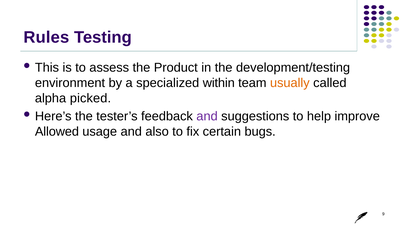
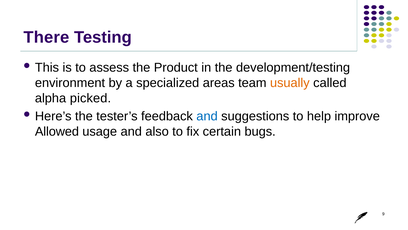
Rules: Rules -> There
within: within -> areas
and at (207, 116) colour: purple -> blue
